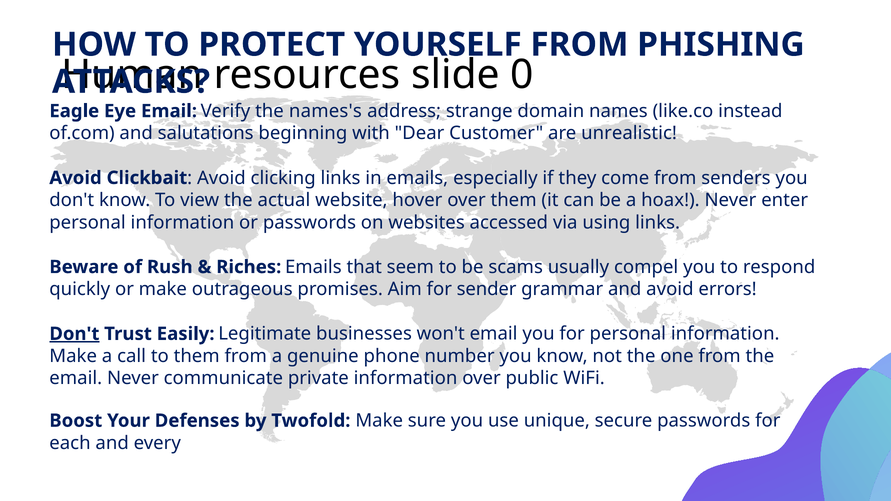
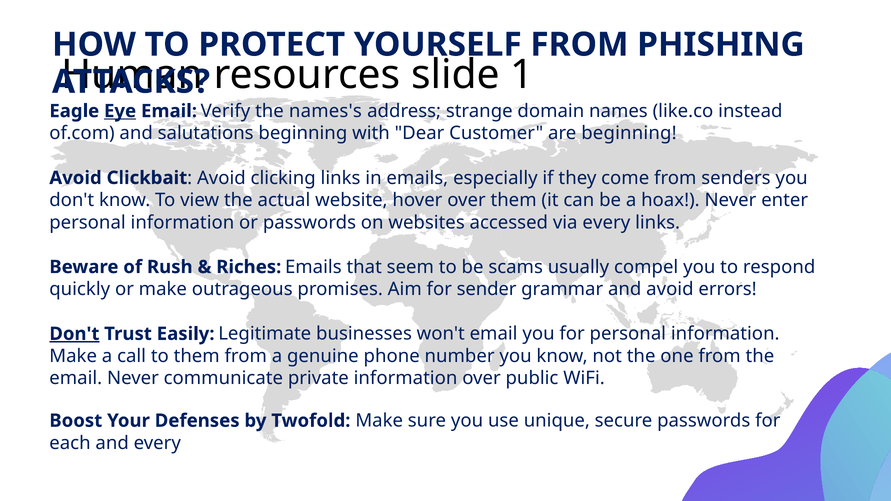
0: 0 -> 1
Eye underline: none -> present
are unrealistic: unrealistic -> beginning
via using: using -> every
